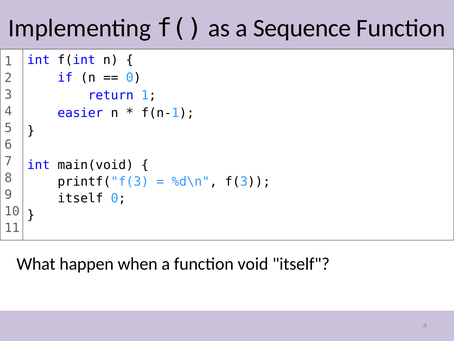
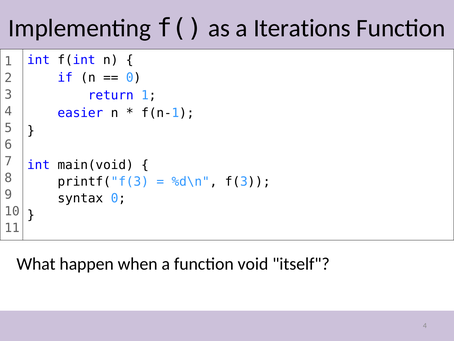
Sequence: Sequence -> Iterations
itself at (80, 198): itself -> syntax
